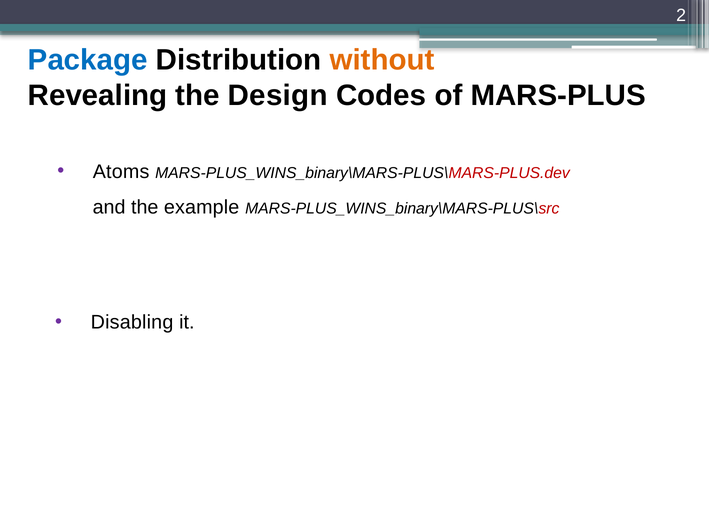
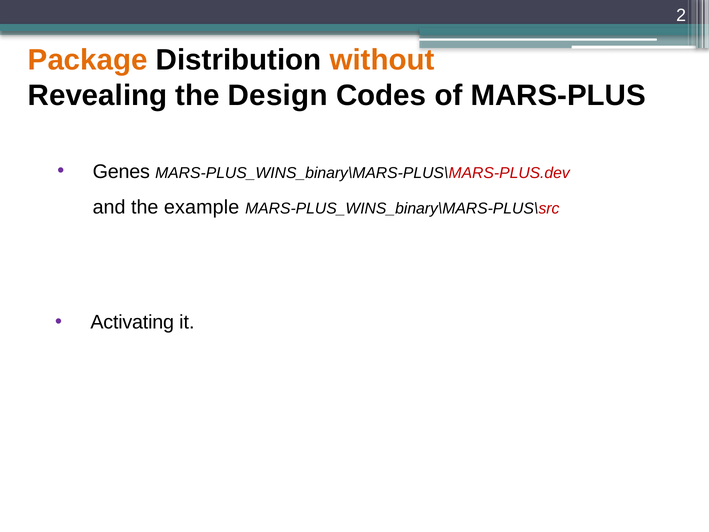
Package colour: blue -> orange
Atoms: Atoms -> Genes
Disabling: Disabling -> Activating
